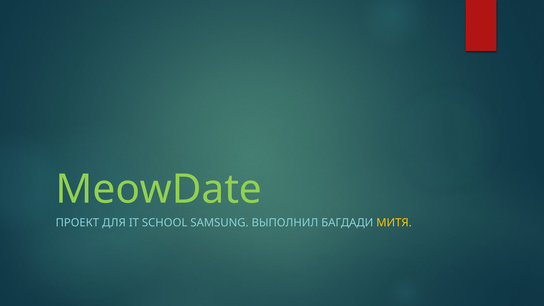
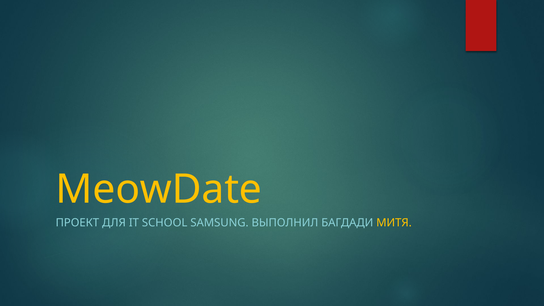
MeowDate colour: light green -> yellow
